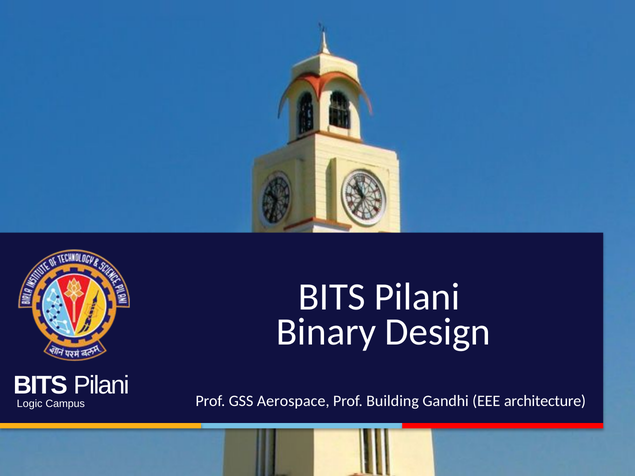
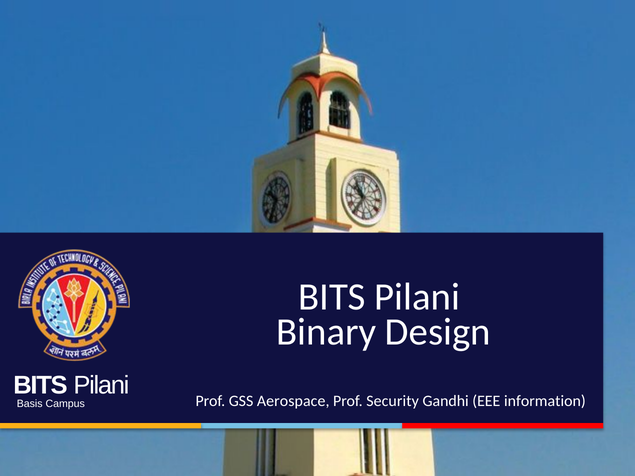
Building: Building -> Security
architecture: architecture -> information
Logic: Logic -> Basis
